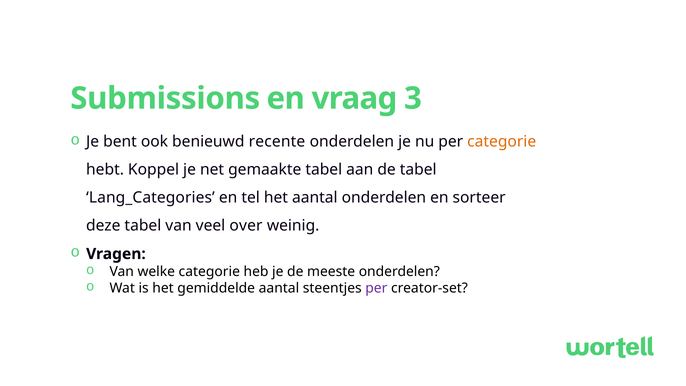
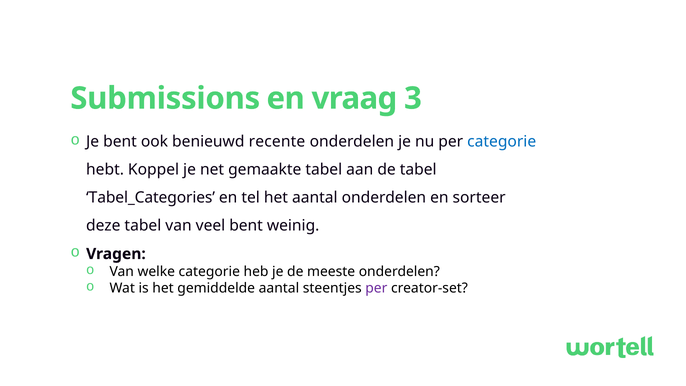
categorie at (502, 142) colour: orange -> blue
Lang_Categories: Lang_Categories -> Tabel_Categories
veel over: over -> bent
